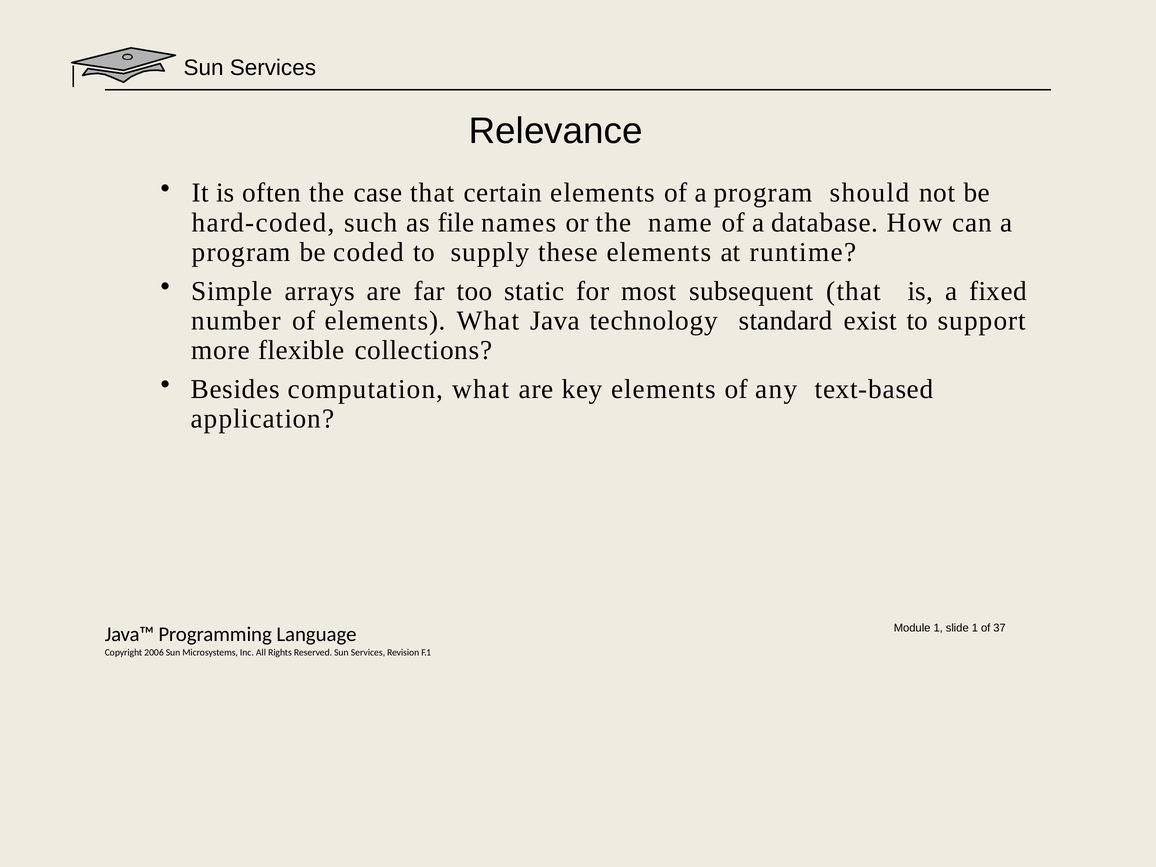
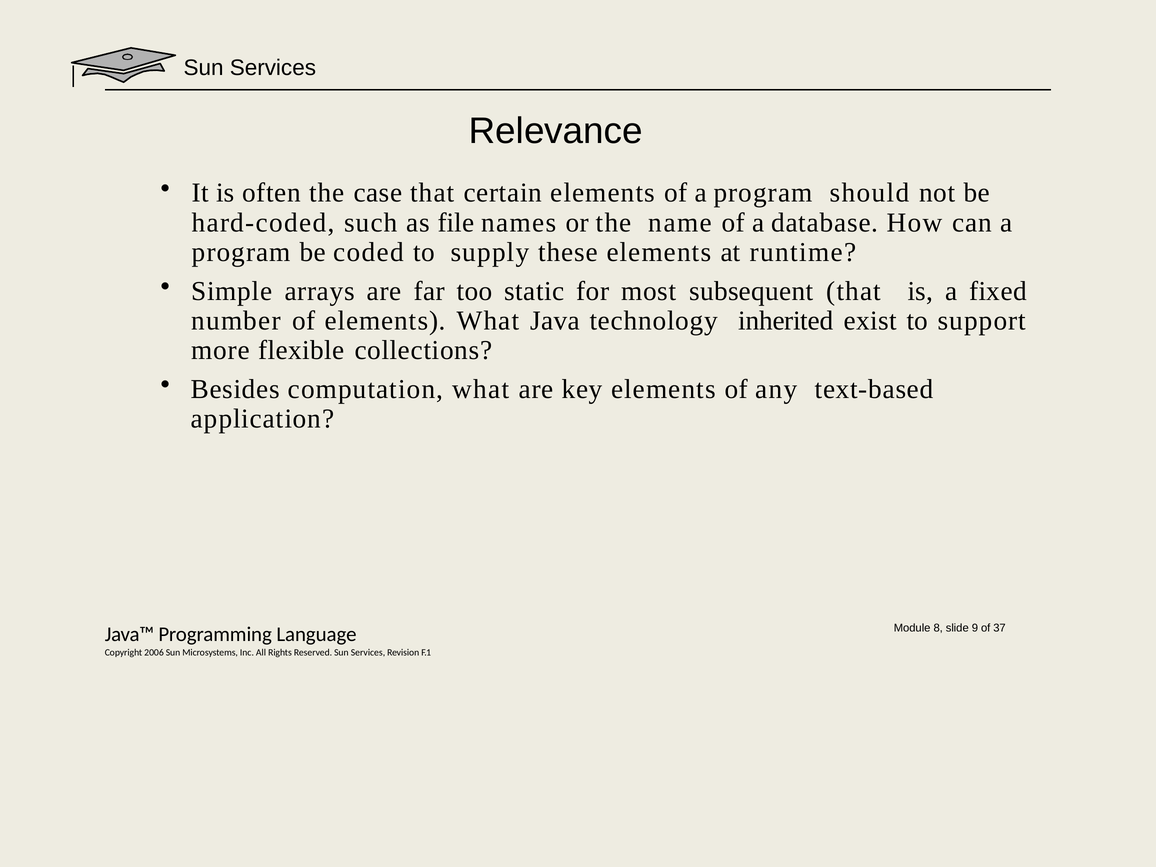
standard: standard -> inherited
Module 1: 1 -> 8
slide 1: 1 -> 9
